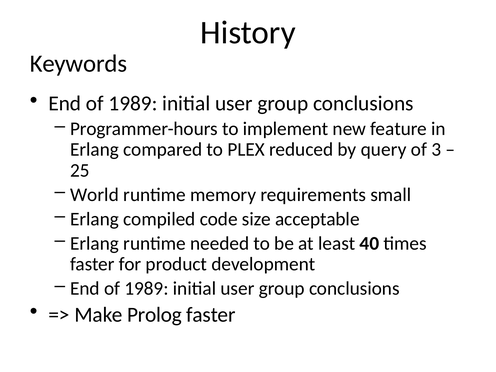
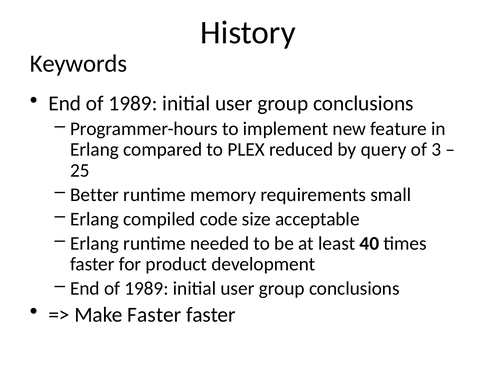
World: World -> Better
Make Prolog: Prolog -> Faster
